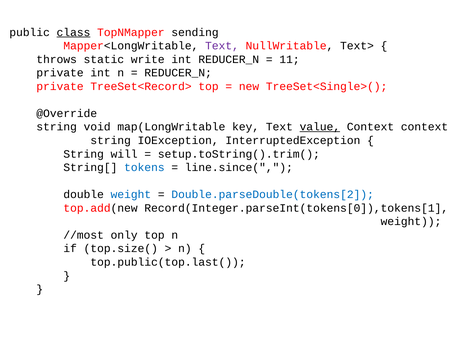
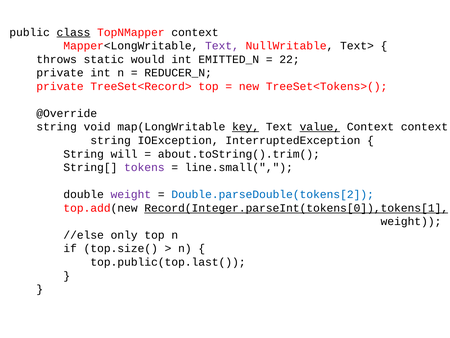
TopNMapper sending: sending -> context
write: write -> would
int REDUCER_N: REDUCER_N -> EMITTED_N
11: 11 -> 22
TreeSet<Single>(: TreeSet<Single>( -> TreeSet<Tokens>(
key underline: none -> present
setup.toString().trim(: setup.toString().trim( -> about.toString().trim(
tokens colour: blue -> purple
line.since(: line.since( -> line.small(
weight at (131, 194) colour: blue -> purple
Record(Integer.parseInt(tokens[0]),tokens[1 underline: none -> present
//most: //most -> //else
